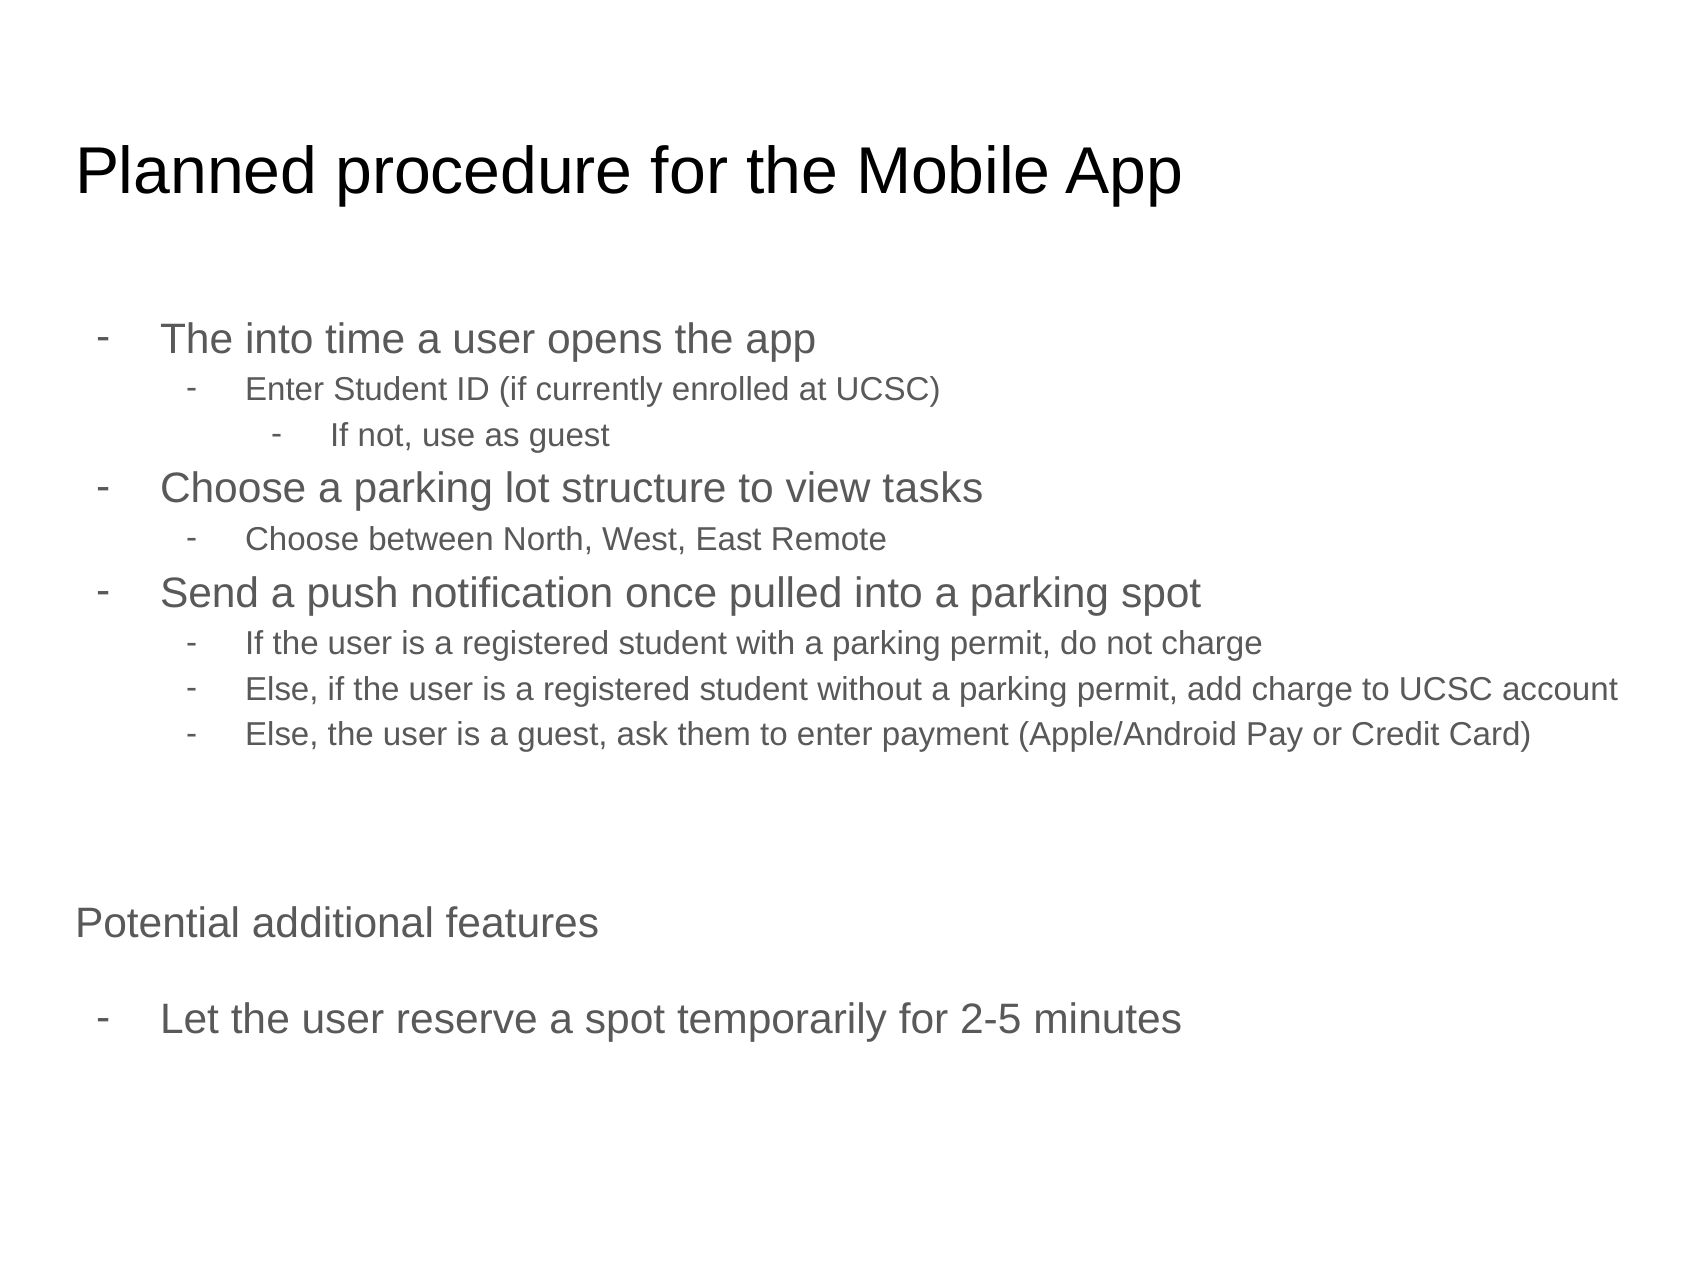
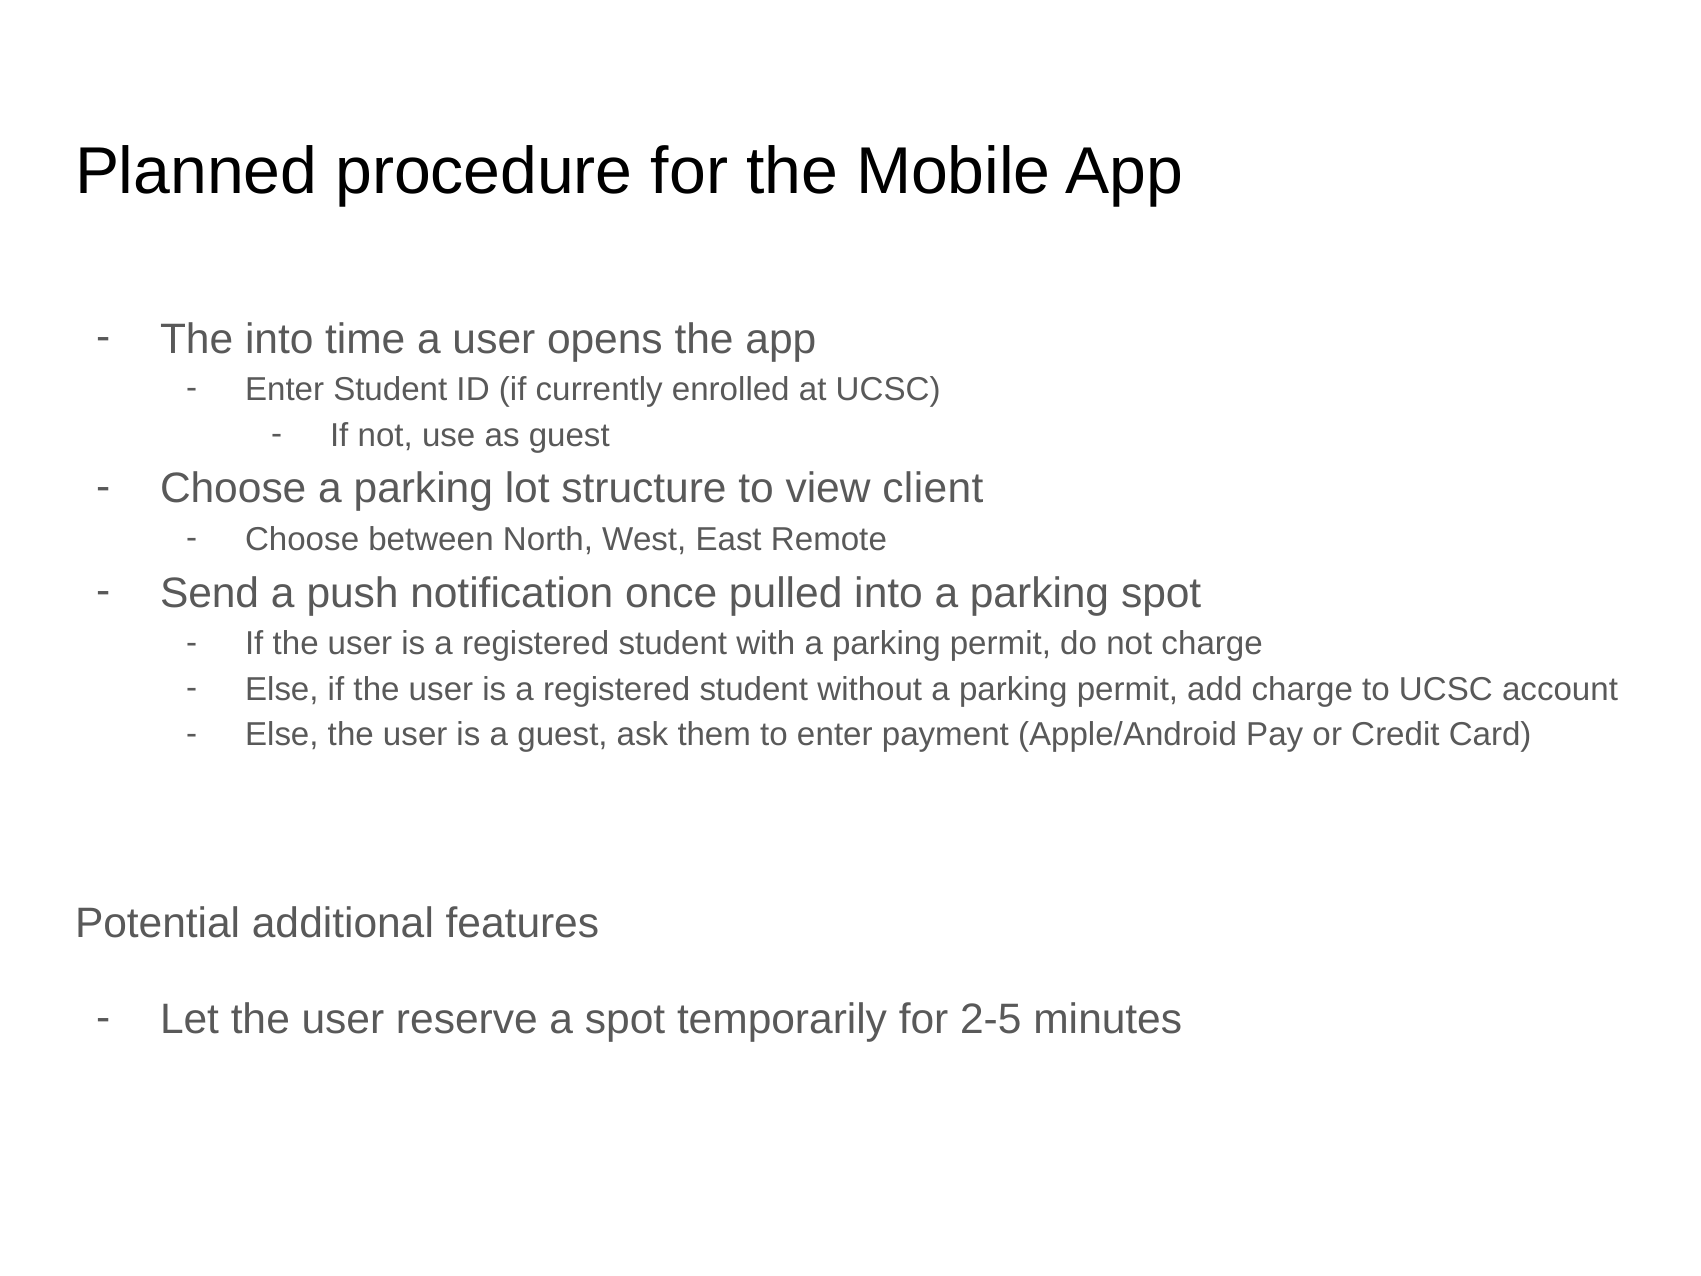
tasks: tasks -> client
